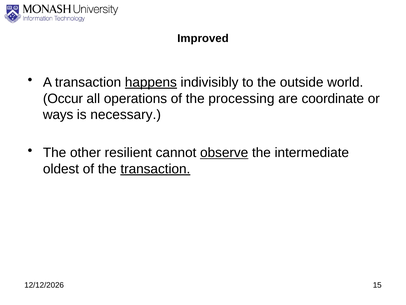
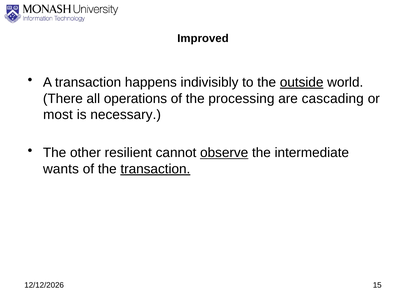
happens underline: present -> none
outside underline: none -> present
Occur: Occur -> There
coordinate: coordinate -> cascading
ways: ways -> most
oldest: oldest -> wants
